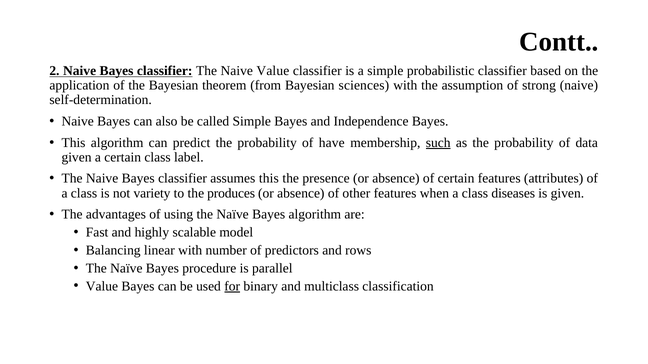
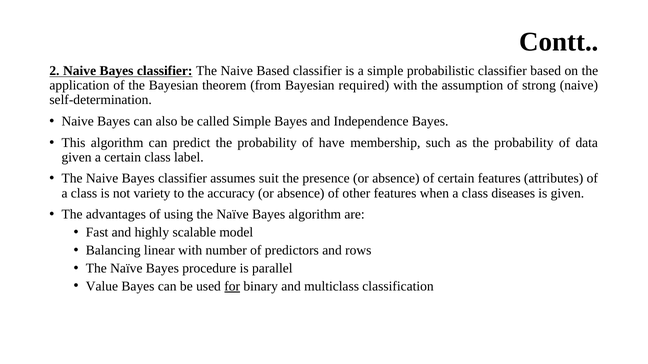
Naive Value: Value -> Based
sciences: sciences -> required
such underline: present -> none
assumes this: this -> suit
produces: produces -> accuracy
